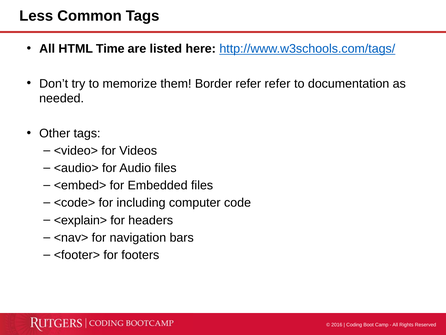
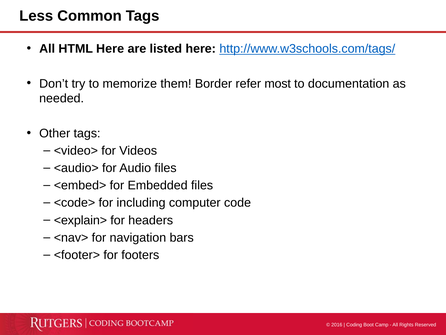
HTML Time: Time -> Here
refer refer: refer -> most
